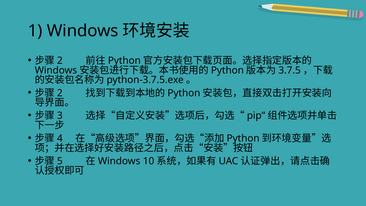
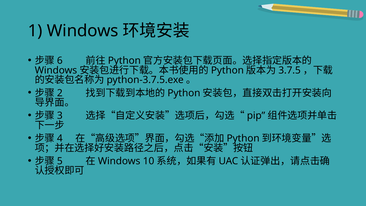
2 at (60, 61): 2 -> 6
